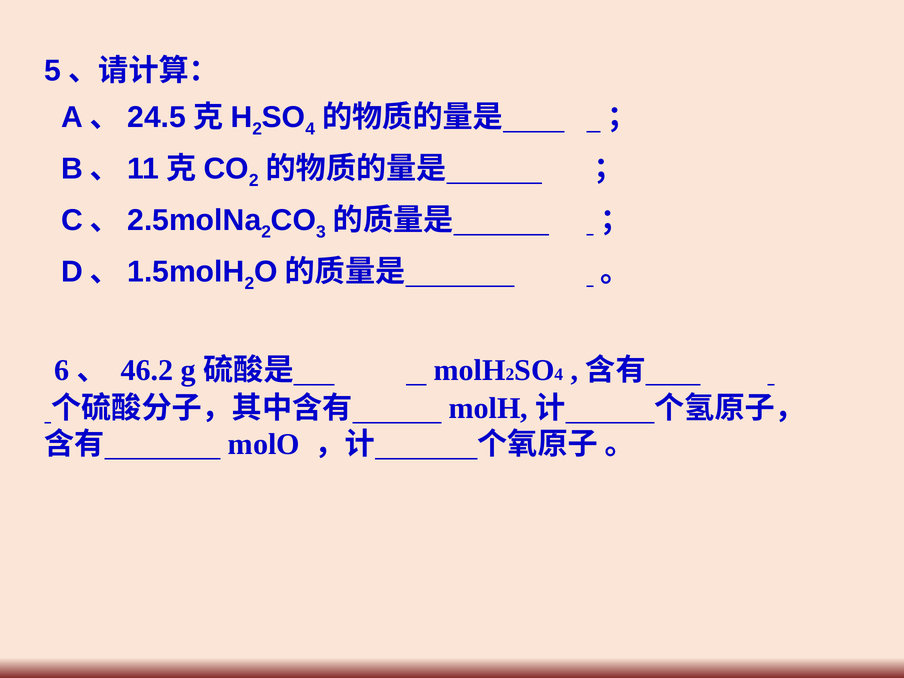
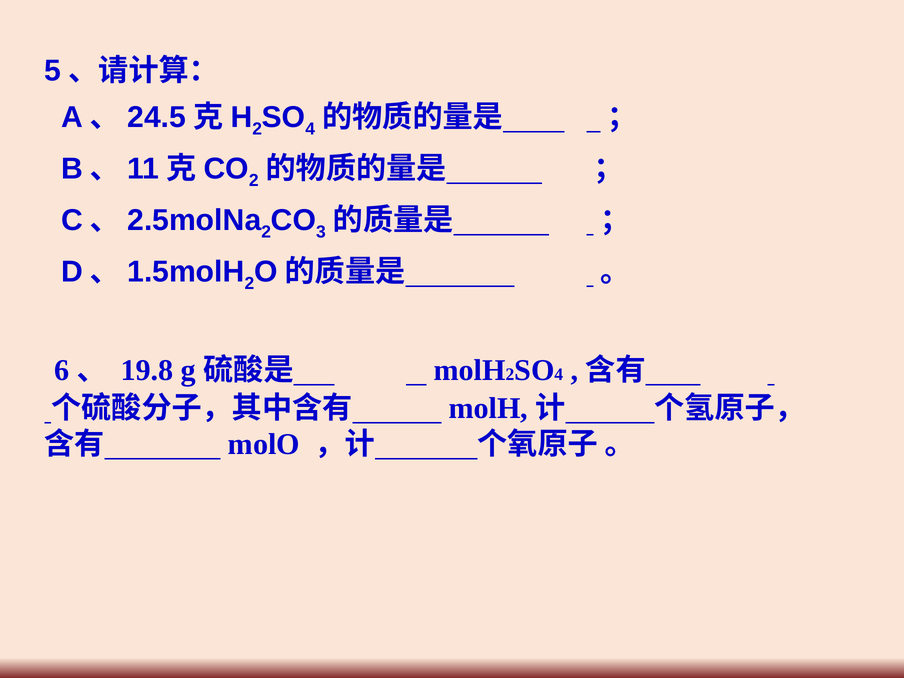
46.2: 46.2 -> 19.8
